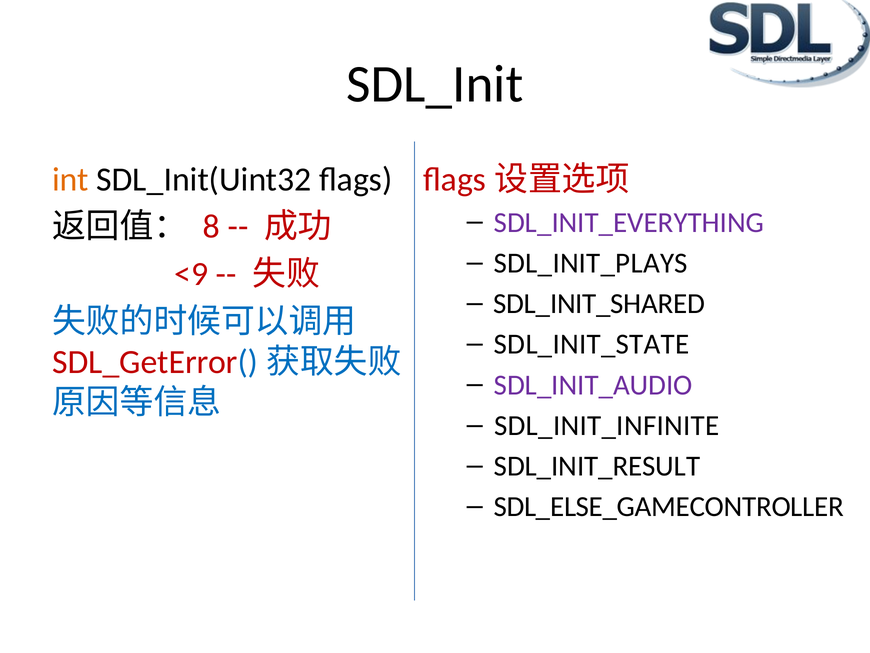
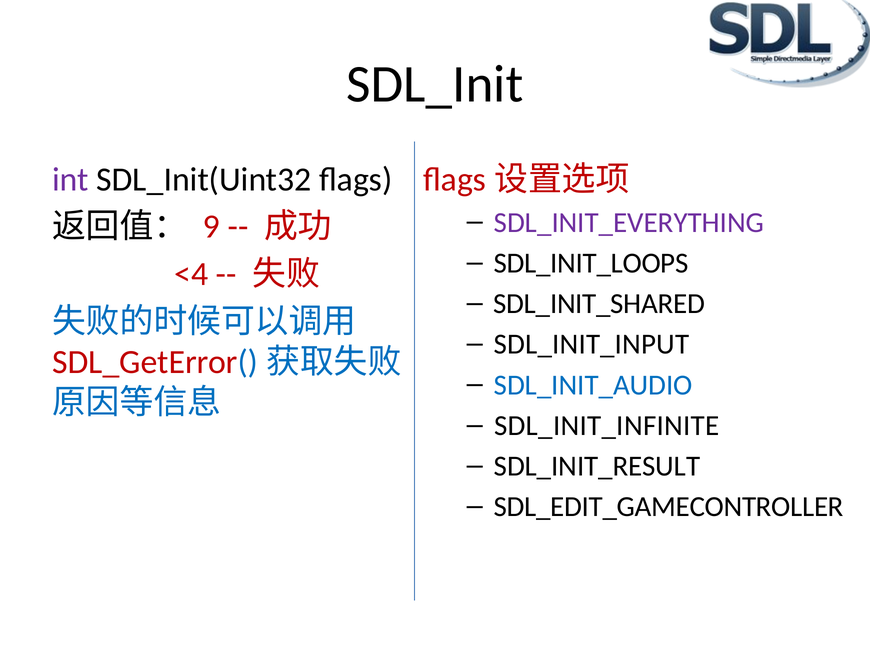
int colour: orange -> purple
8: 8 -> 9
SDL_INIT_PLAYS: SDL_INIT_PLAYS -> SDL_INIT_LOOPS
<9: <9 -> <4
SDL_INIT_STATE: SDL_INIT_STATE -> SDL_INIT_INPUT
SDL_INIT_AUDIO colour: purple -> blue
SDL_ELSE_GAMECONTROLLER: SDL_ELSE_GAMECONTROLLER -> SDL_EDIT_GAMECONTROLLER
